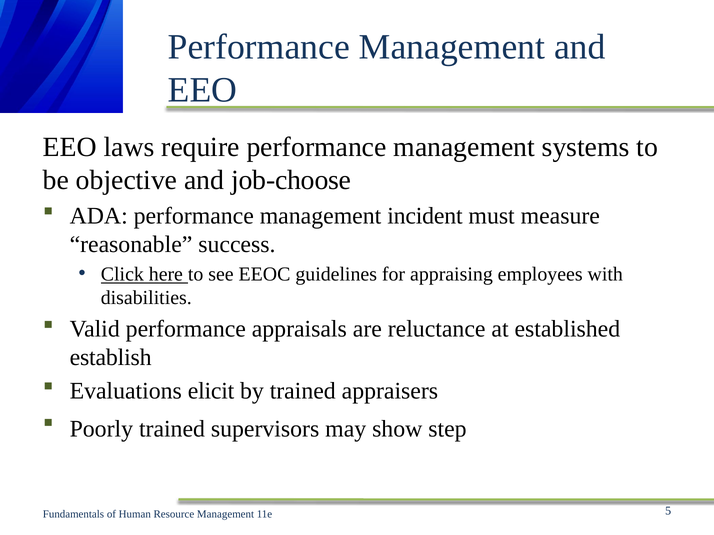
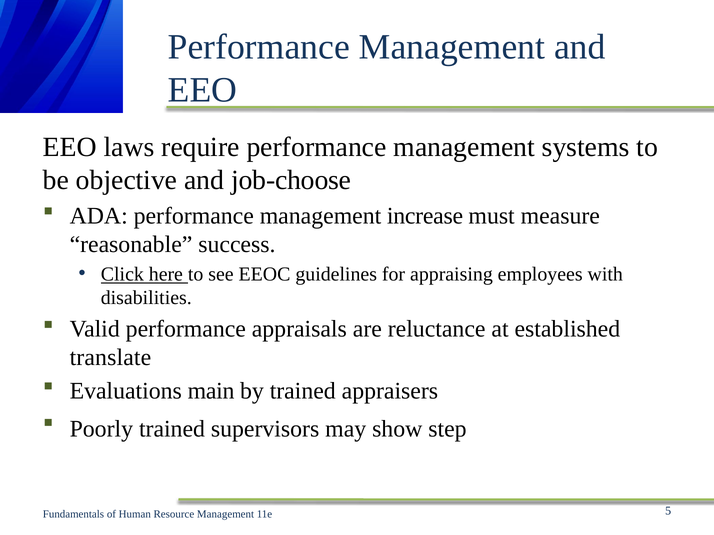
incident: incident -> increase
establish: establish -> translate
elicit: elicit -> main
